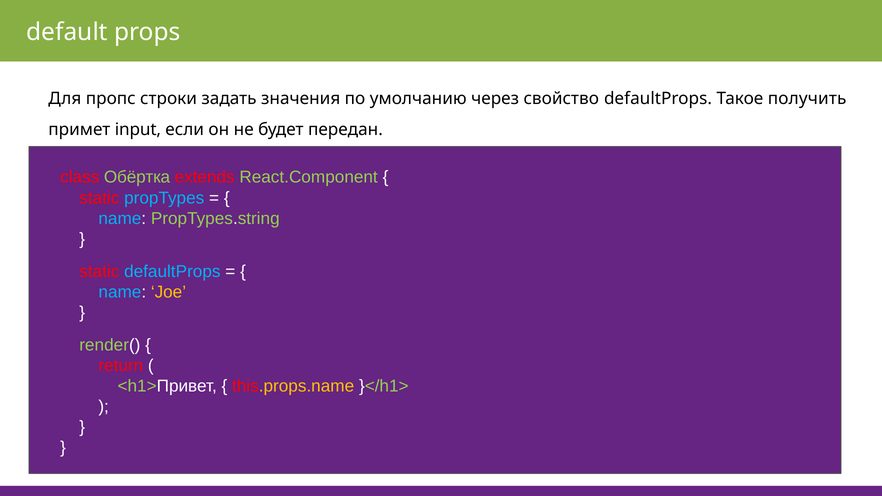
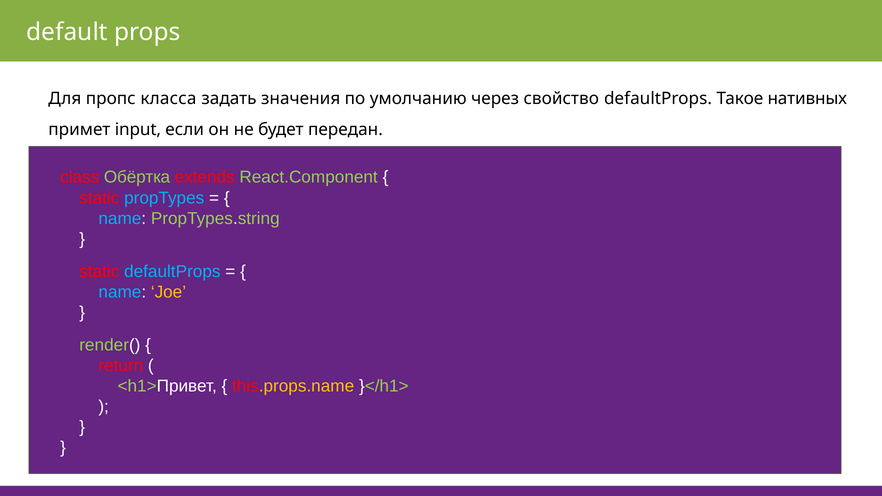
строки: строки -> класса
получить: получить -> нативных
